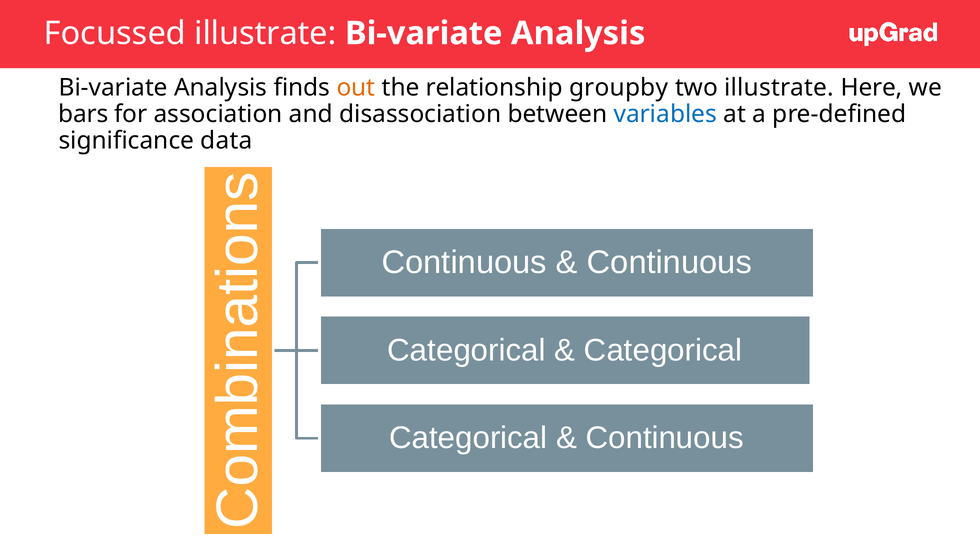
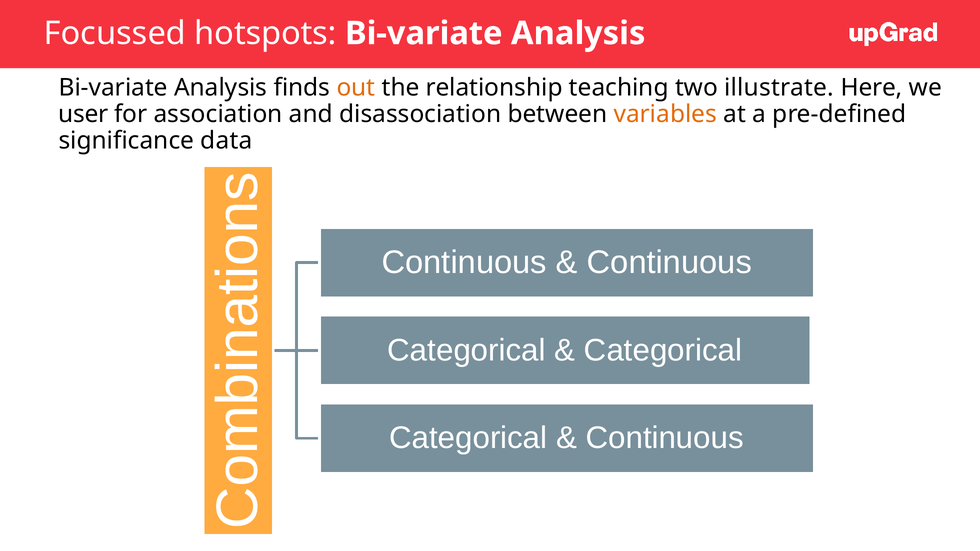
Focussed illustrate: illustrate -> hotspots
groupby: groupby -> teaching
bars: bars -> user
variables colour: blue -> orange
